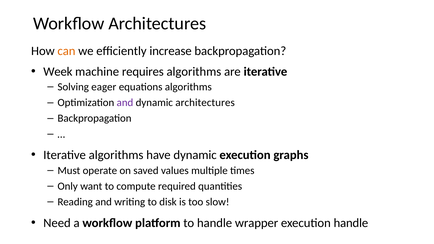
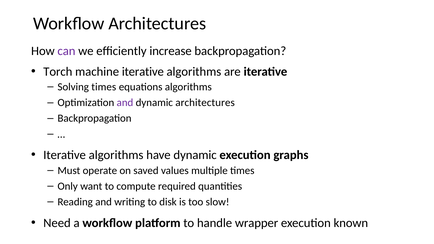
can colour: orange -> purple
Week: Week -> Torch
machine requires: requires -> iterative
Solving eager: eager -> times
execution handle: handle -> known
